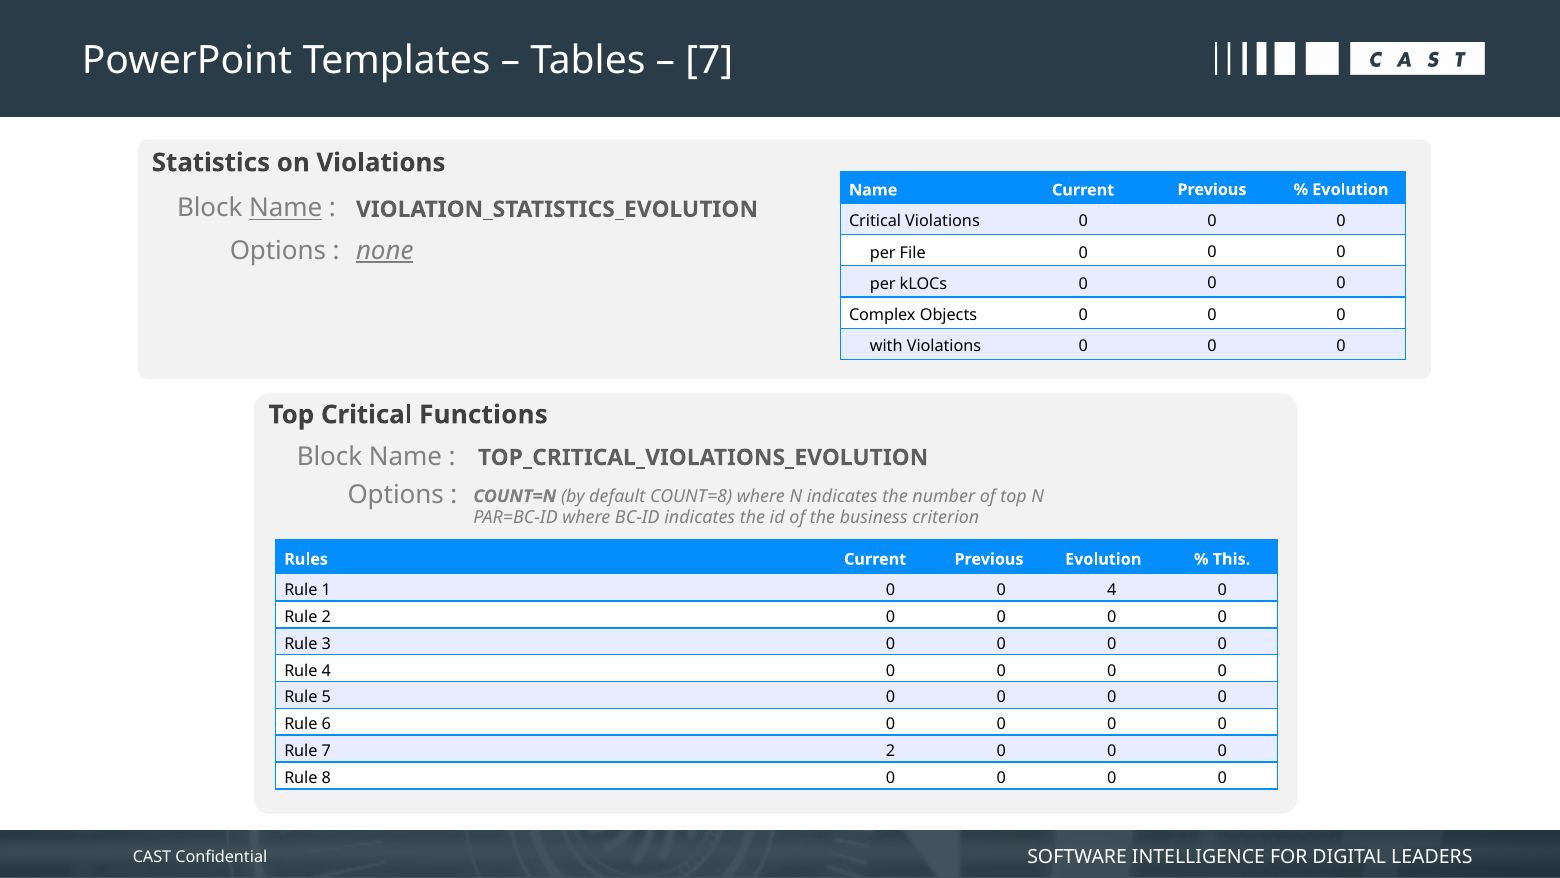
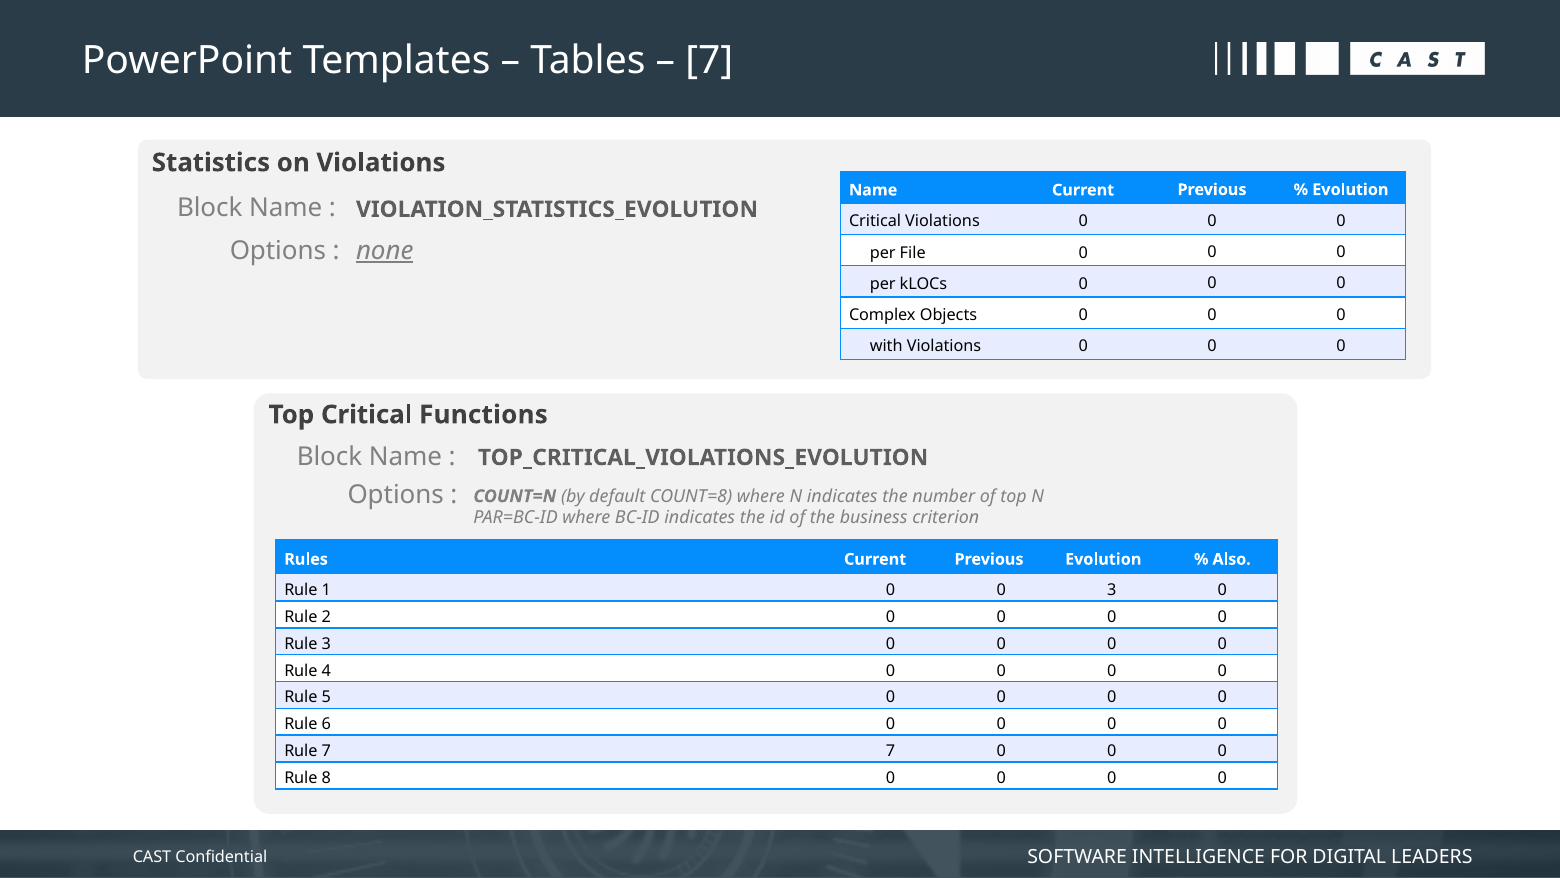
Name at (286, 208) underline: present -> none
This: This -> Also
0 4: 4 -> 3
7 2: 2 -> 7
